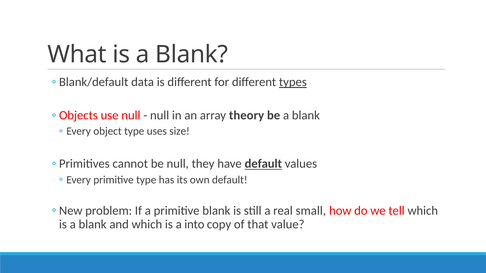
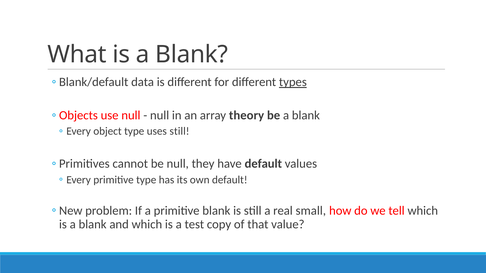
uses size: size -> still
default at (263, 164) underline: present -> none
into: into -> test
